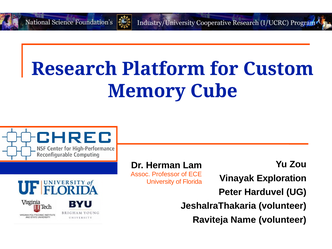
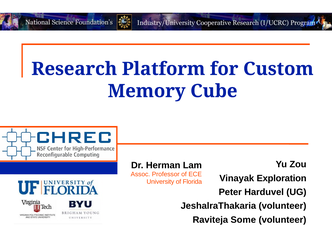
Name: Name -> Some
